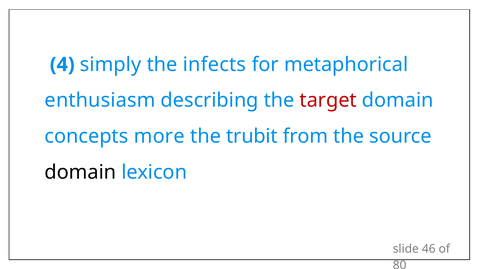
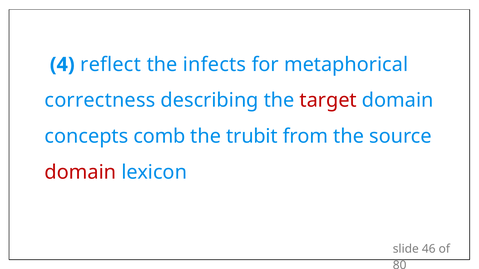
simply: simply -> reflect
enthusiasm: enthusiasm -> correctness
more: more -> comb
domain at (80, 172) colour: black -> red
